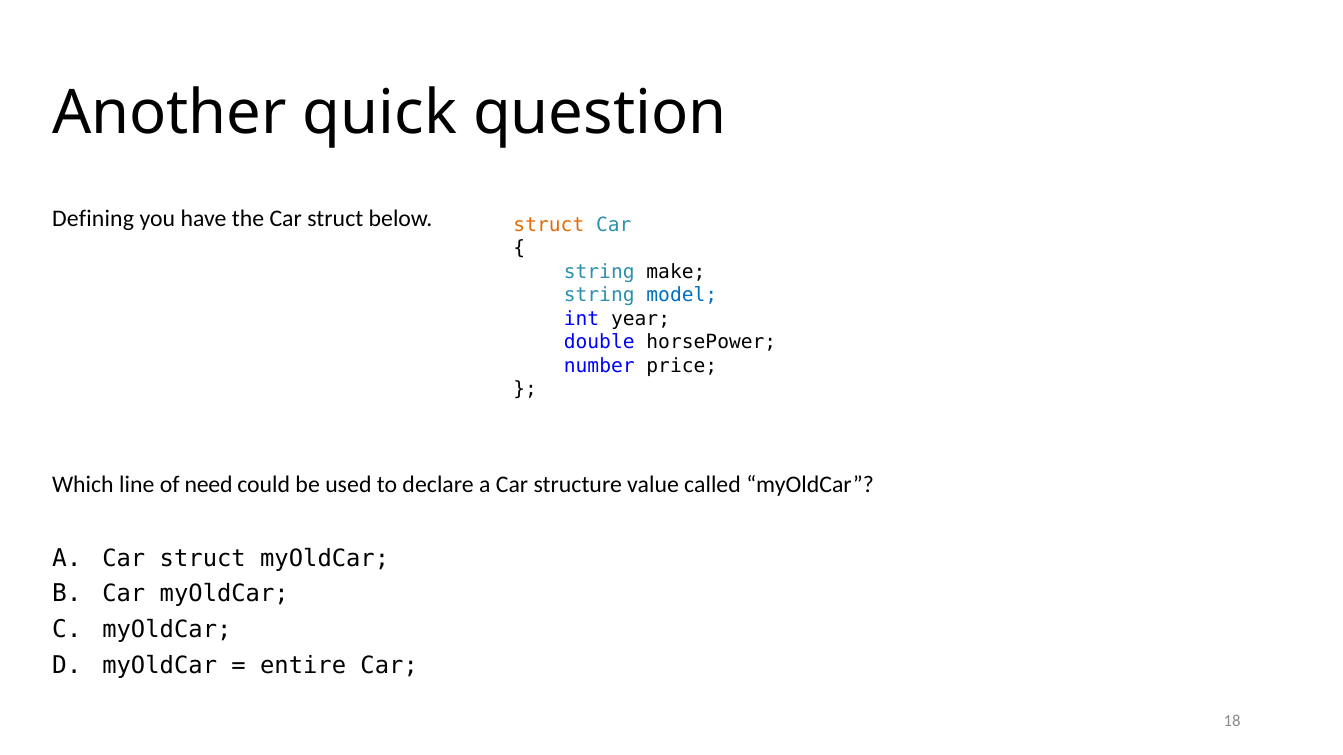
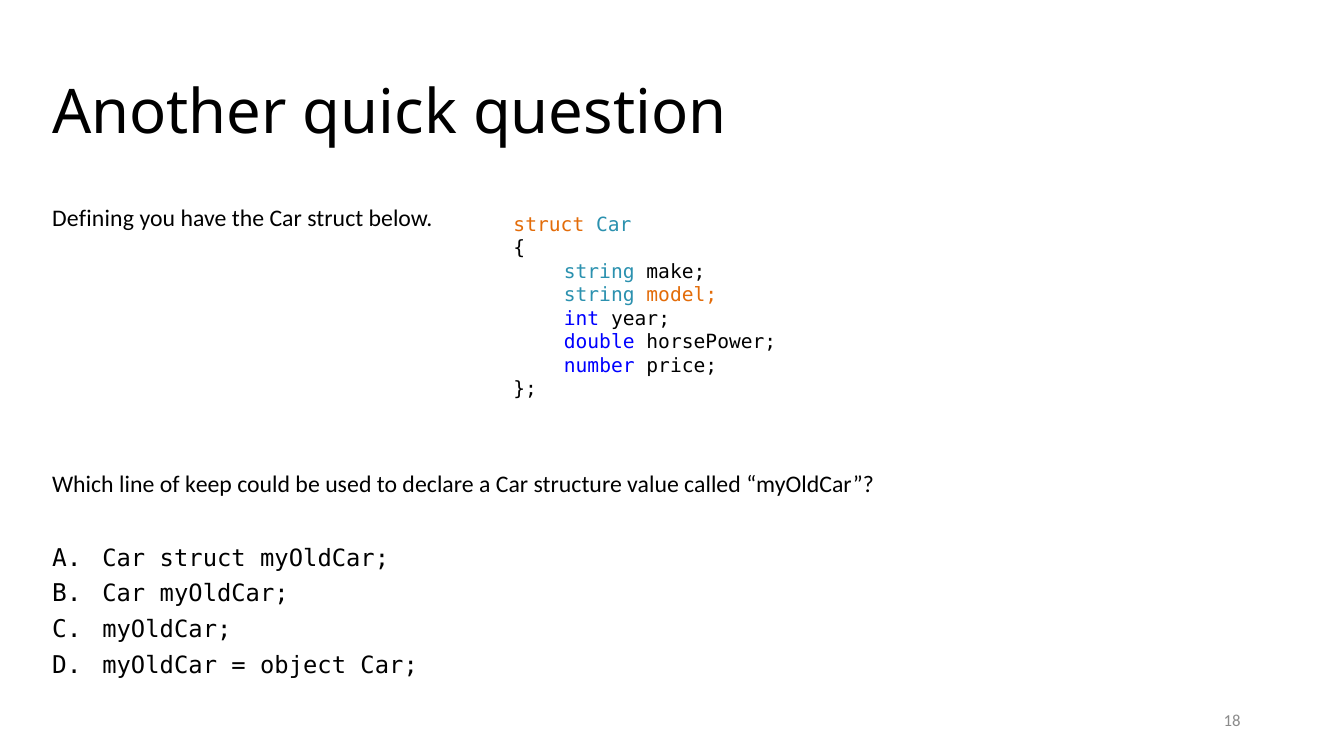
model colour: blue -> orange
need: need -> keep
entire: entire -> object
